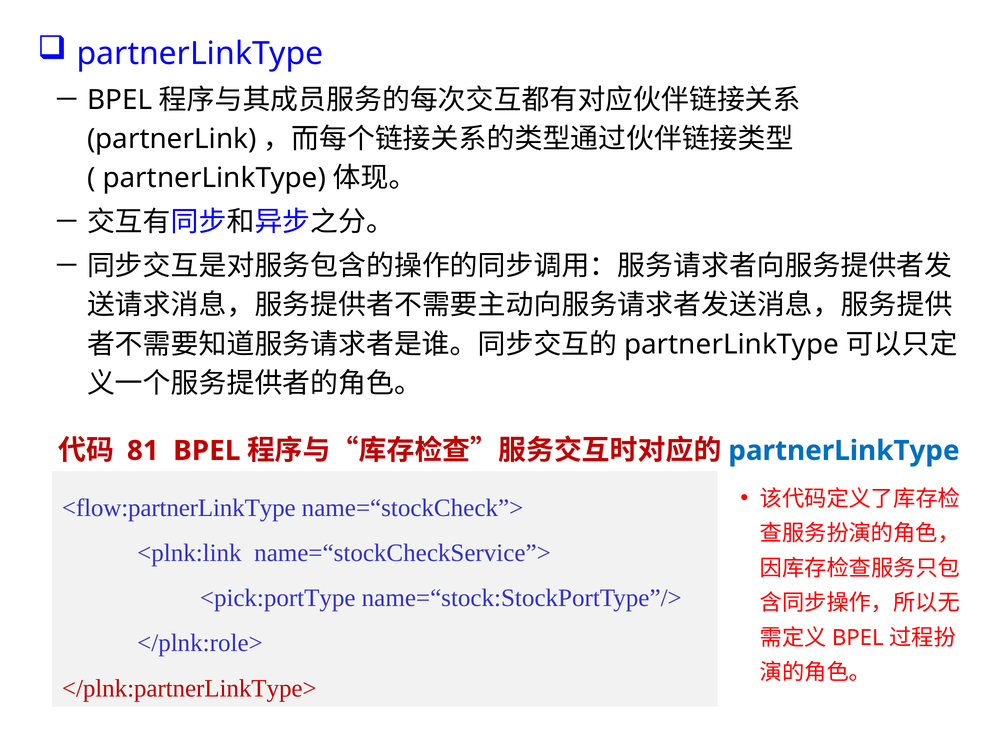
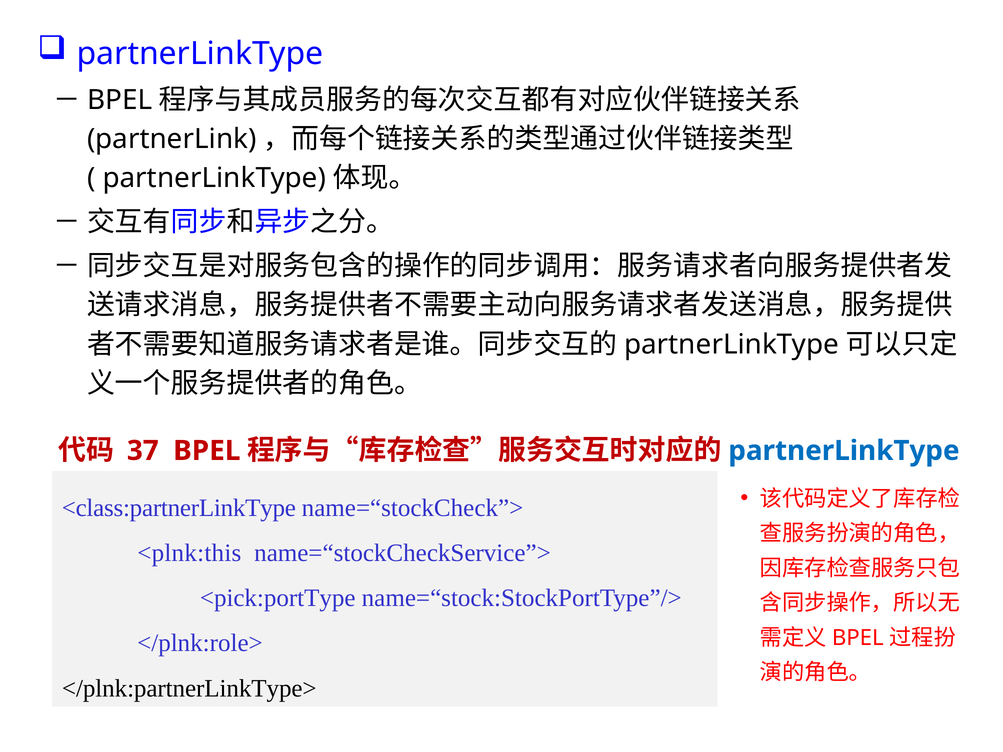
81: 81 -> 37
<flow:partnerLinkType: <flow:partnerLinkType -> <class:partnerLinkType
<plnk:link: <plnk:link -> <plnk:this
</plnk:partnerLinkType> colour: red -> black
